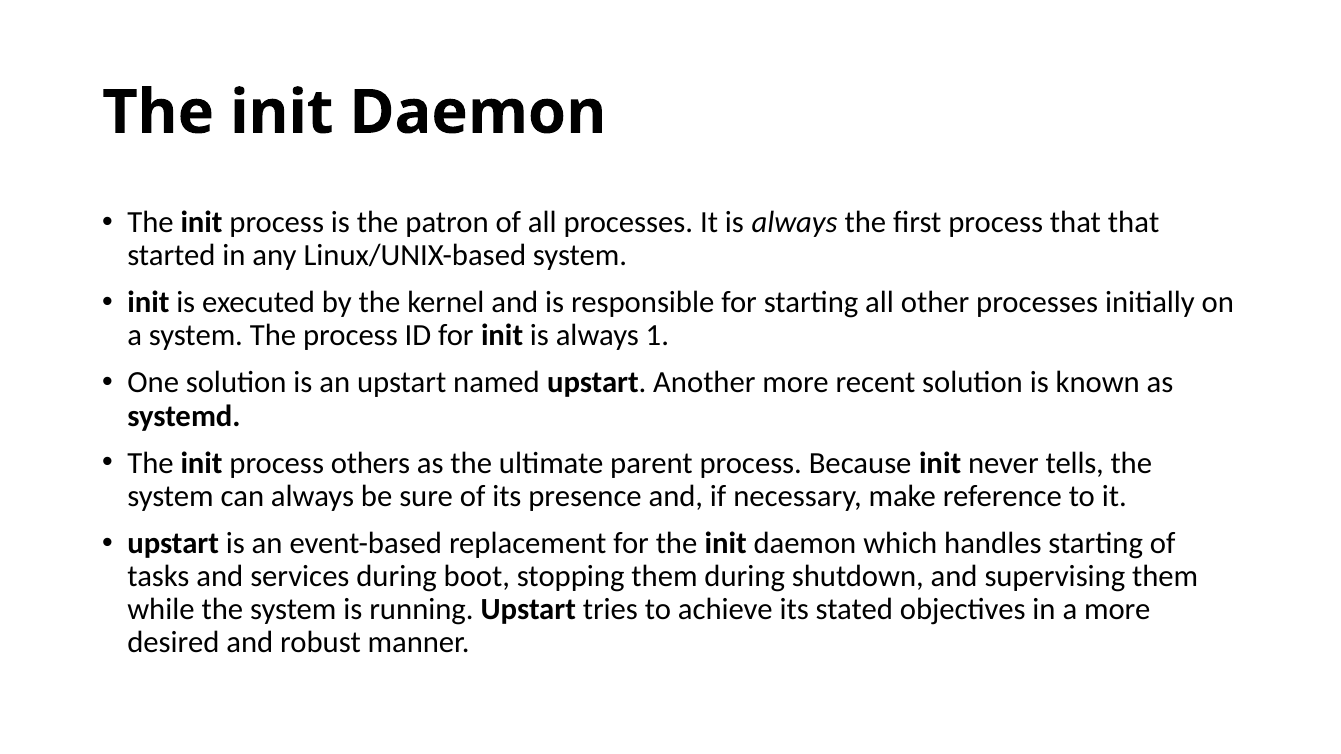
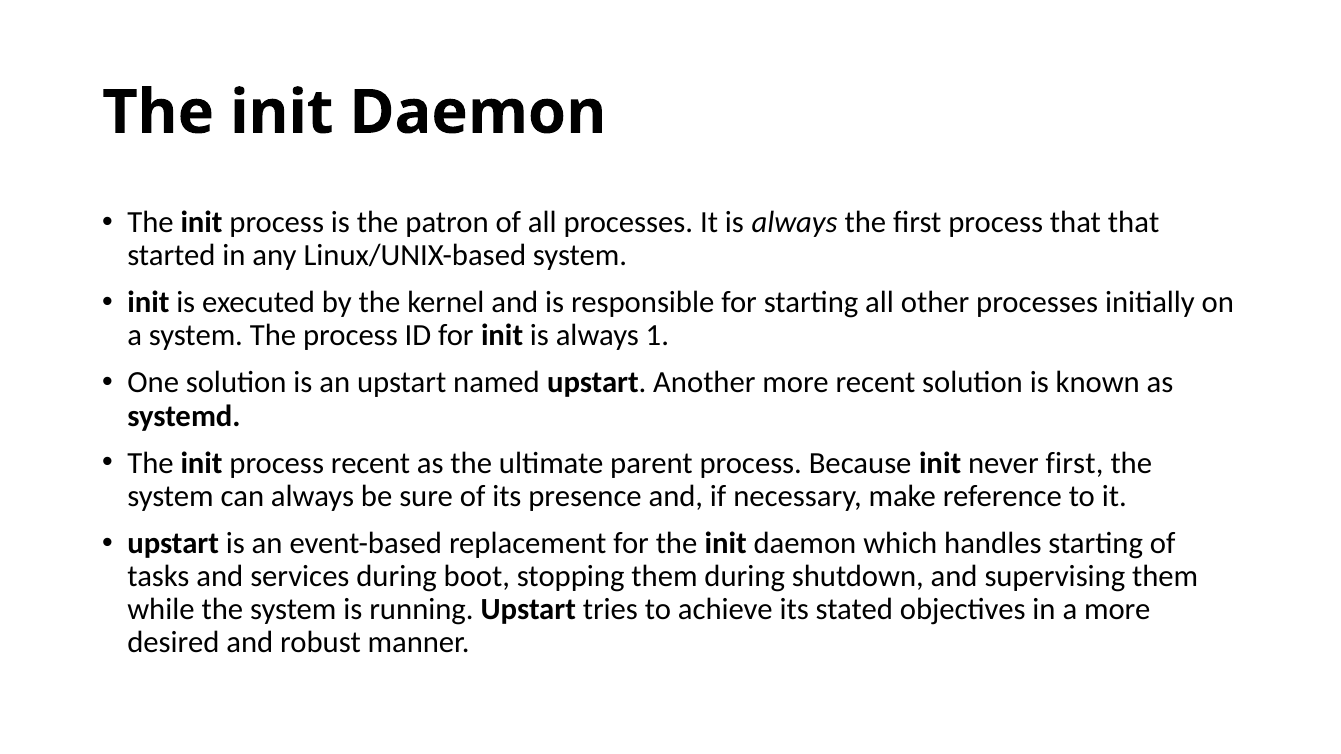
process others: others -> recent
never tells: tells -> first
